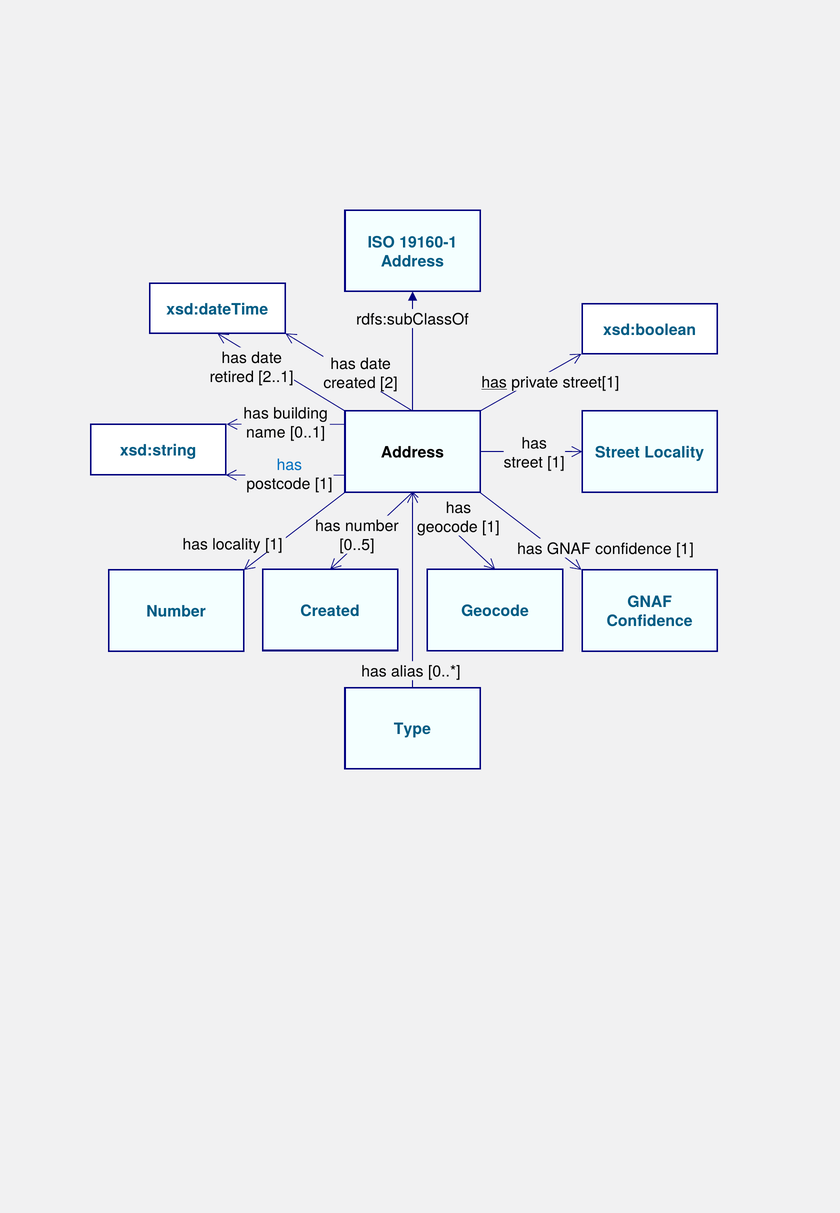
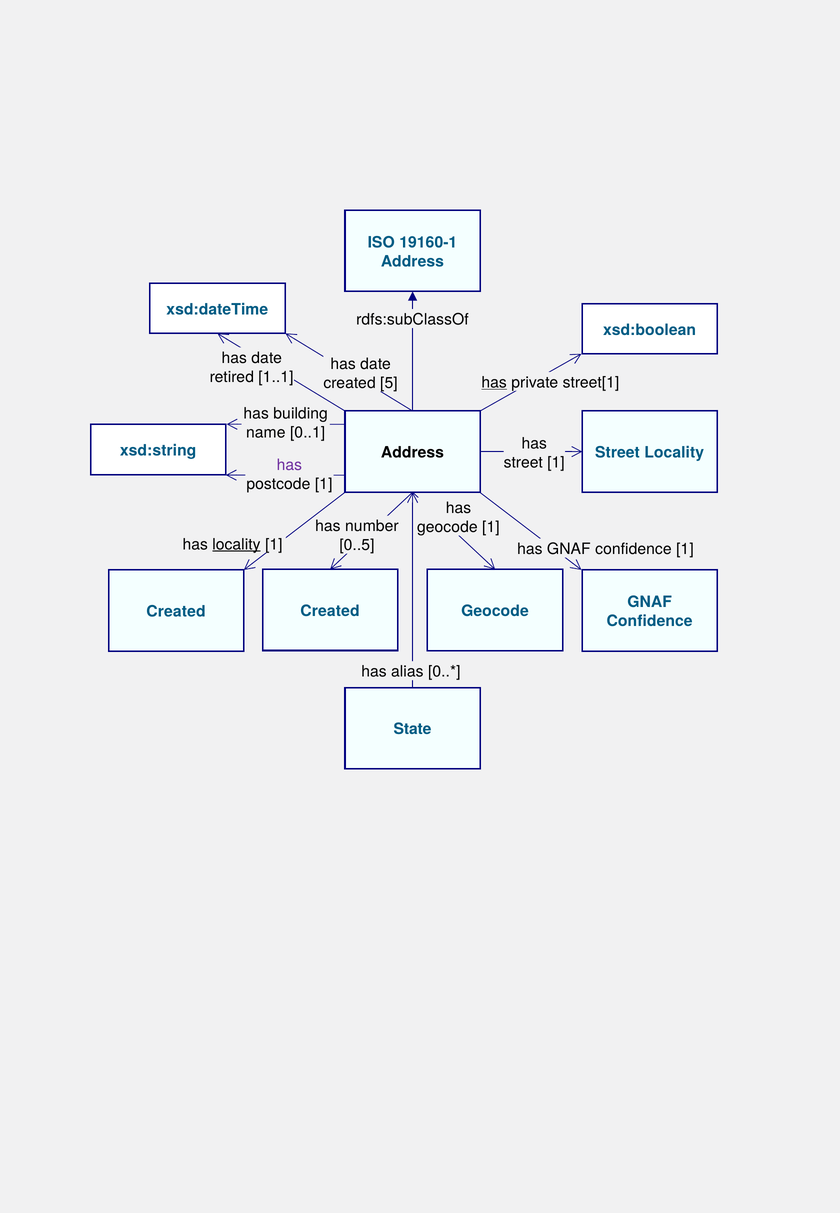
2..1: 2..1 -> 1..1
2: 2 -> 5
has at (289, 465) colour: blue -> purple
locality at (236, 545) underline: none -> present
Number at (176, 612): Number -> Created
Type: Type -> State
